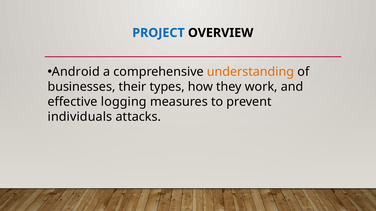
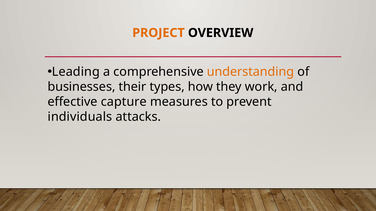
PROJECT colour: blue -> orange
Android: Android -> Leading
logging: logging -> capture
